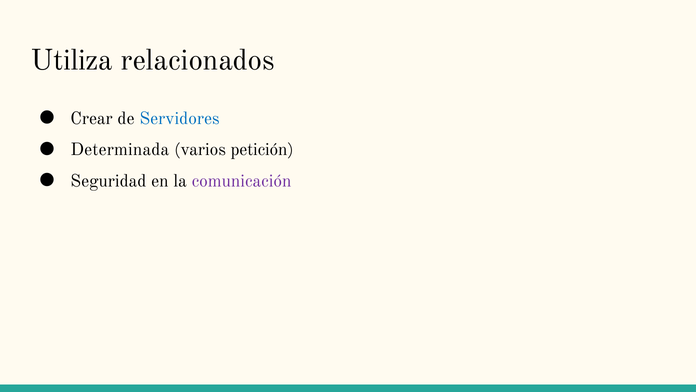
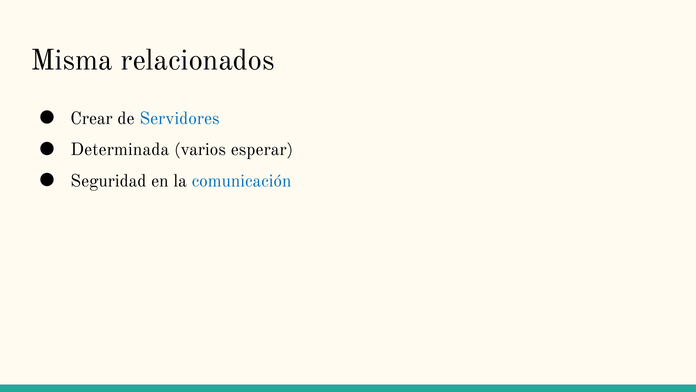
Utiliza: Utiliza -> Misma
petición: petición -> esperar
comunicación colour: purple -> blue
